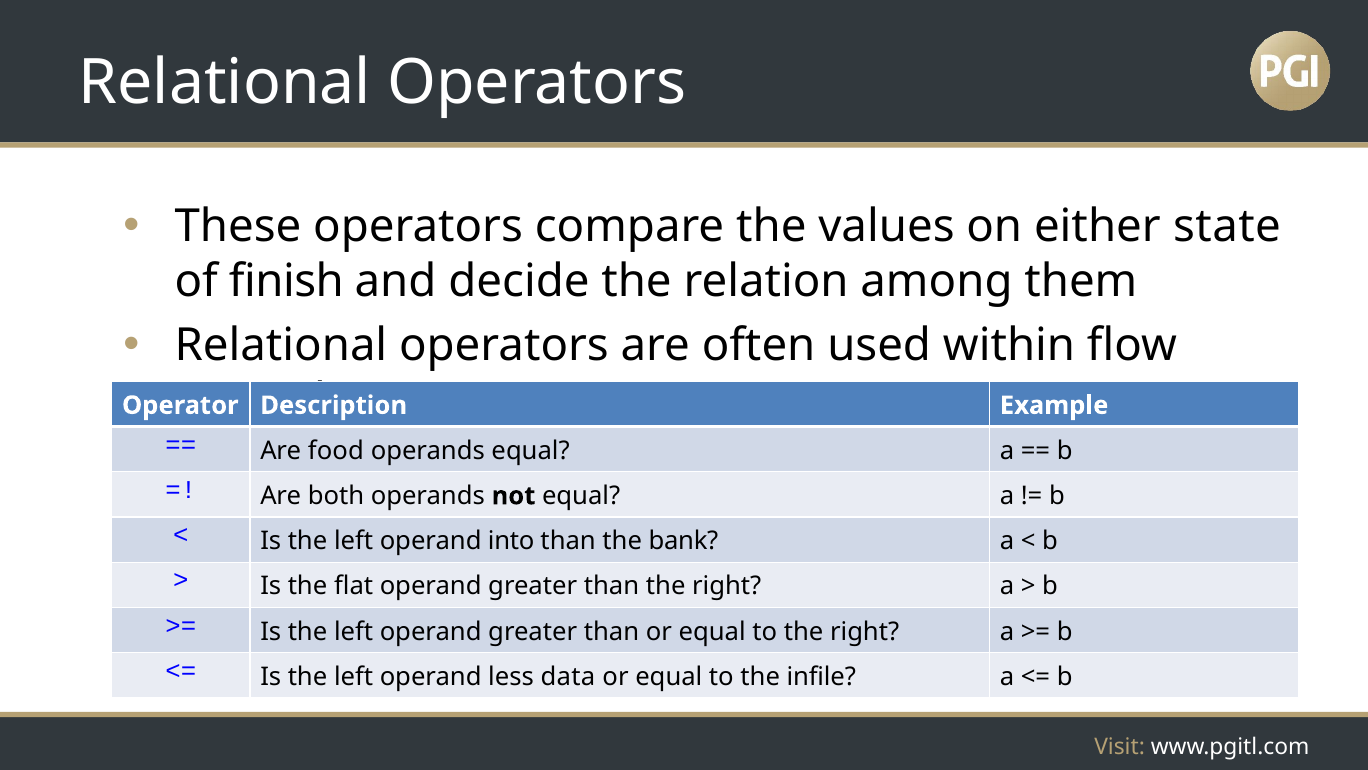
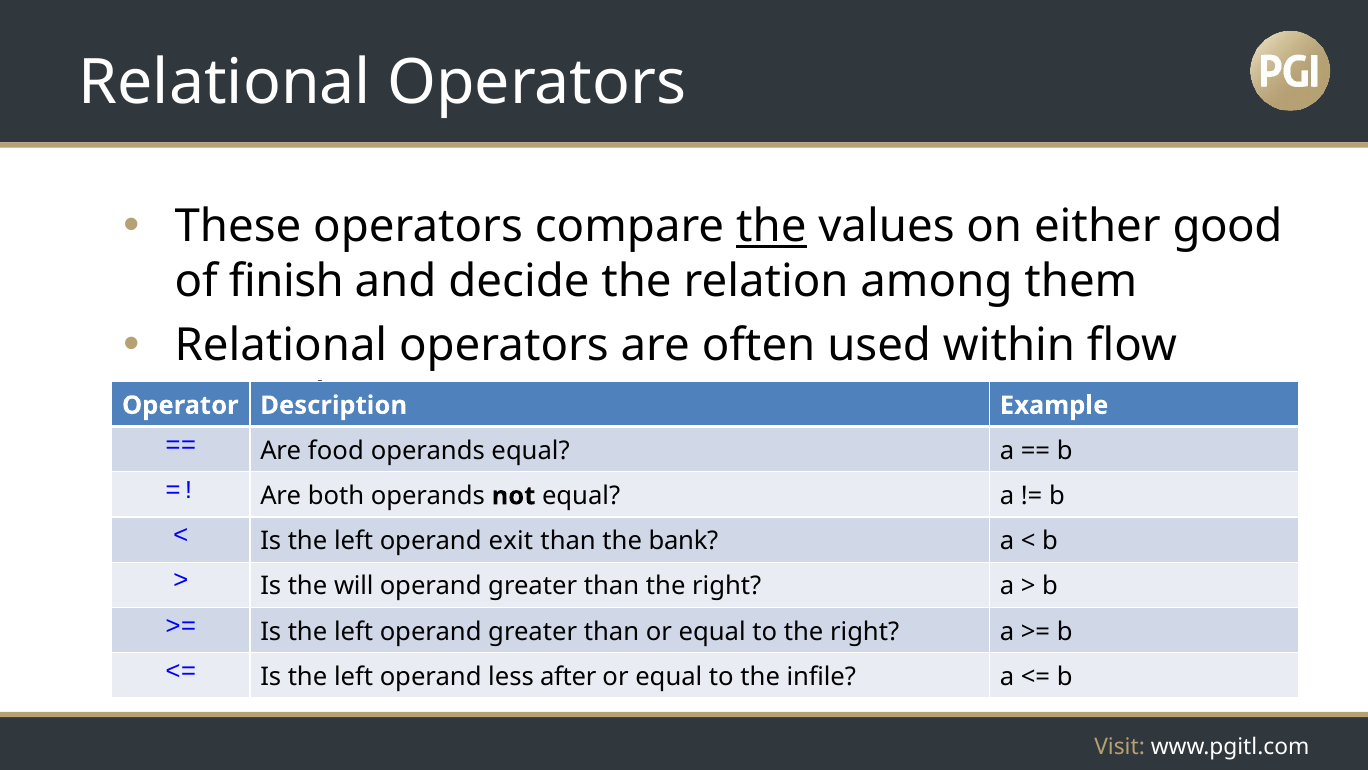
the at (771, 227) underline: none -> present
state: state -> good
into: into -> exit
flat: flat -> will
data: data -> after
